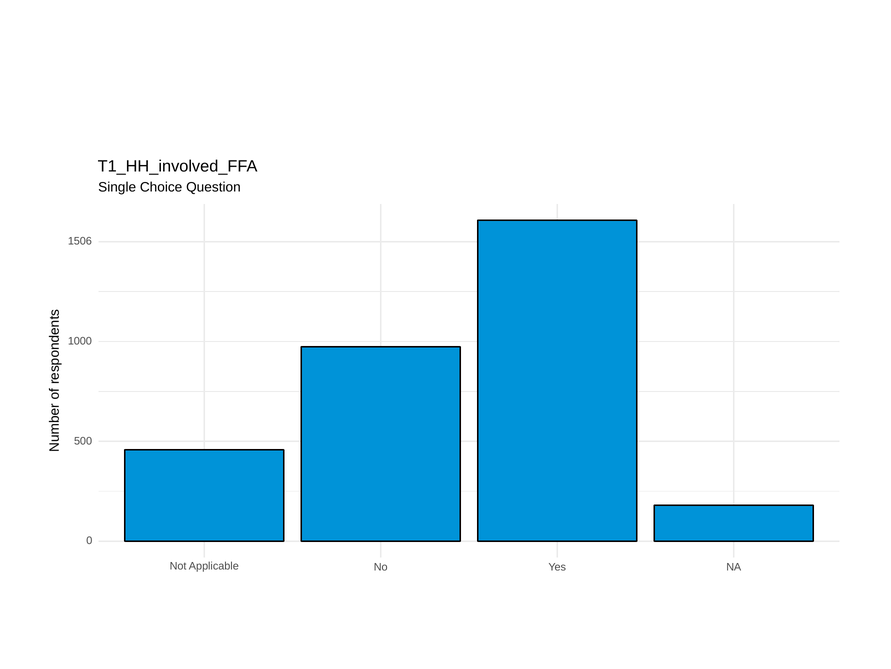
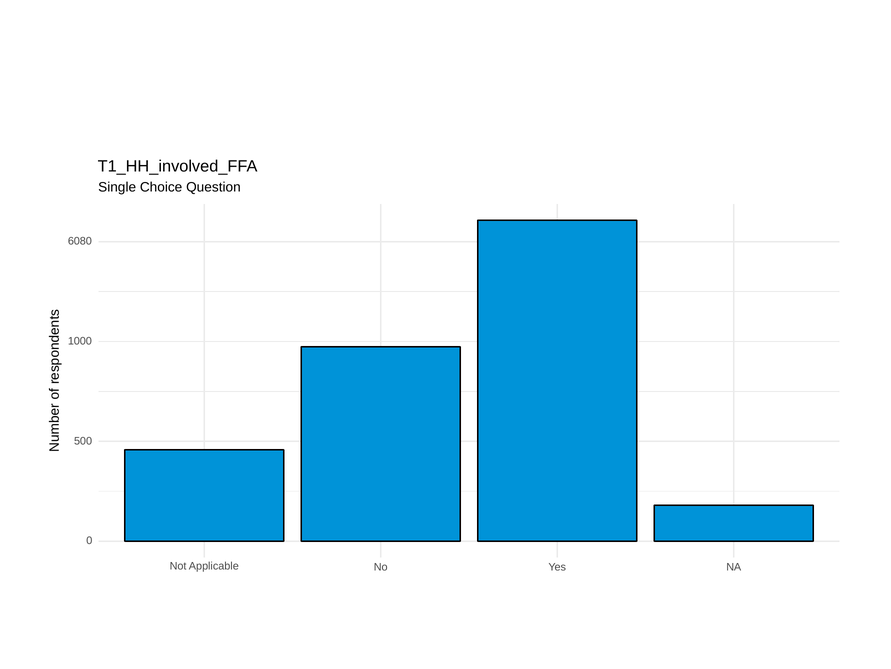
1506: 1506 -> 6080
